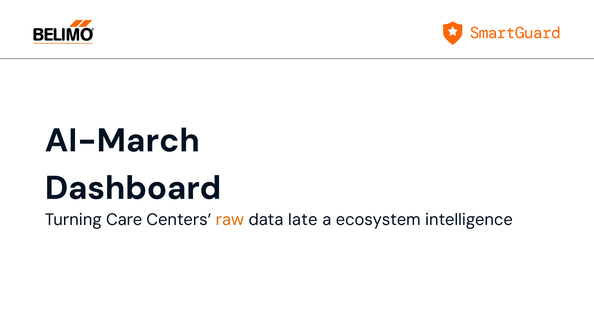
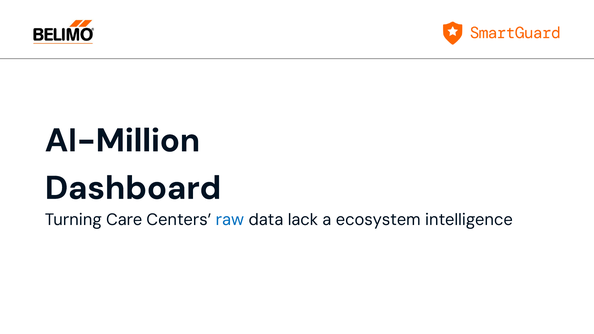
AI-March: AI-March -> AI-Million
raw colour: orange -> blue
late: late -> lack
